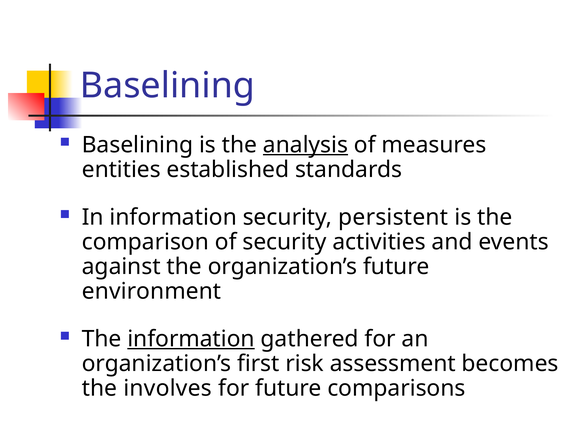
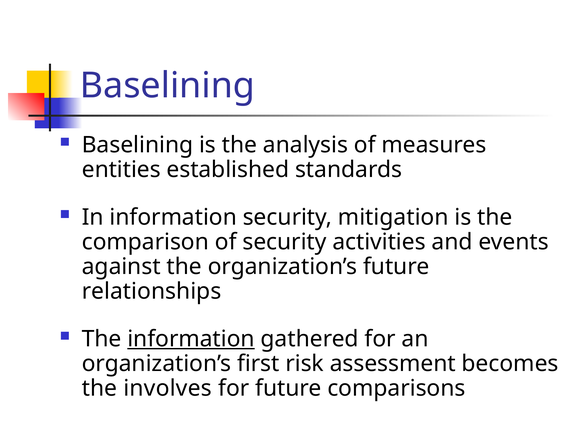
analysis underline: present -> none
persistent: persistent -> mitigation
environment: environment -> relationships
